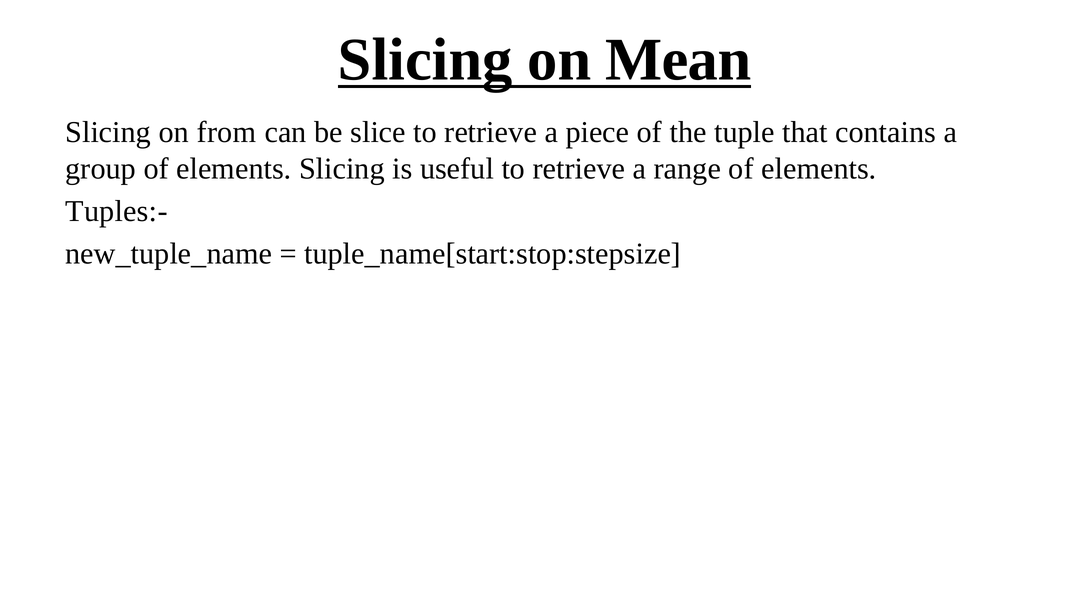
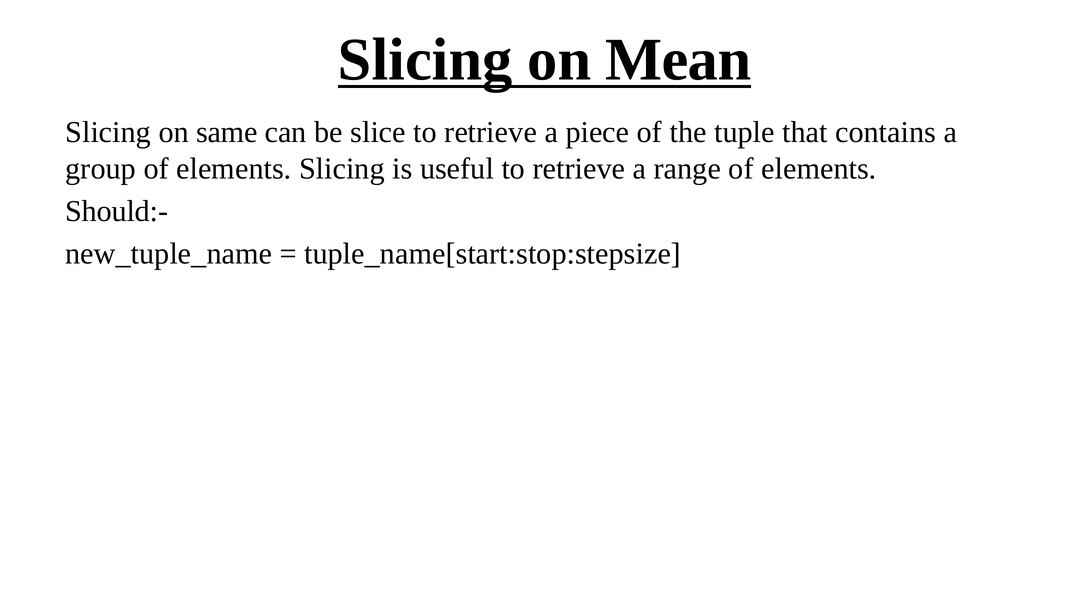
from: from -> same
Tuples:-: Tuples:- -> Should:-
